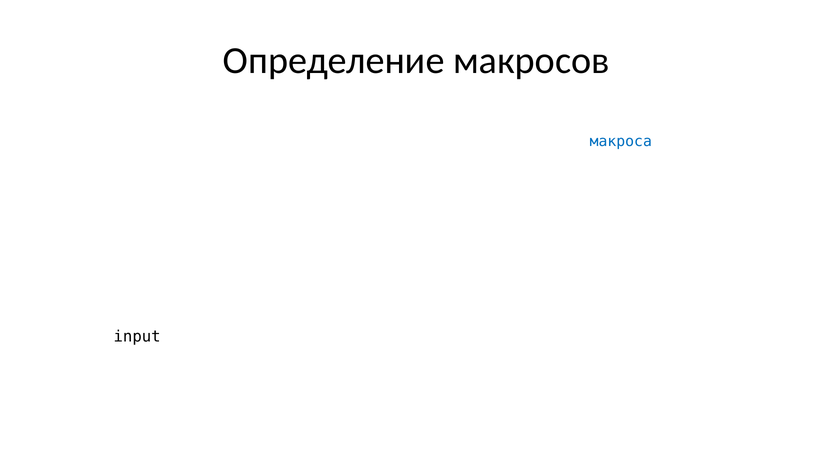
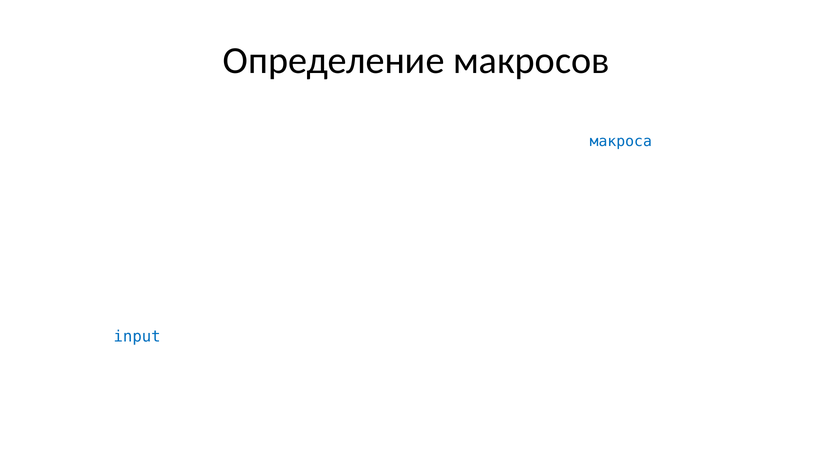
input at (137, 336) colour: black -> blue
